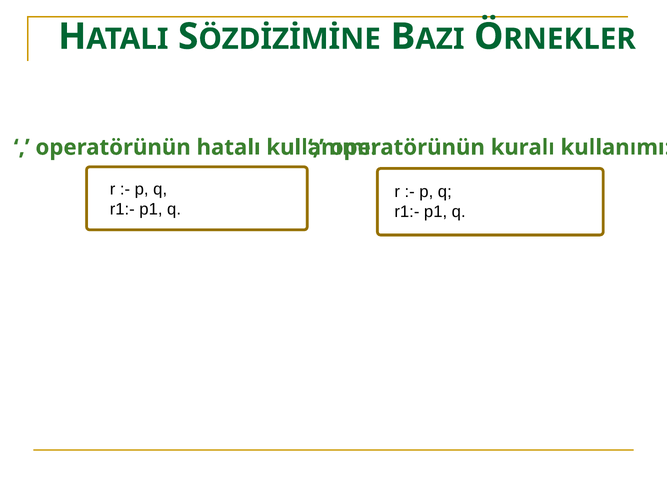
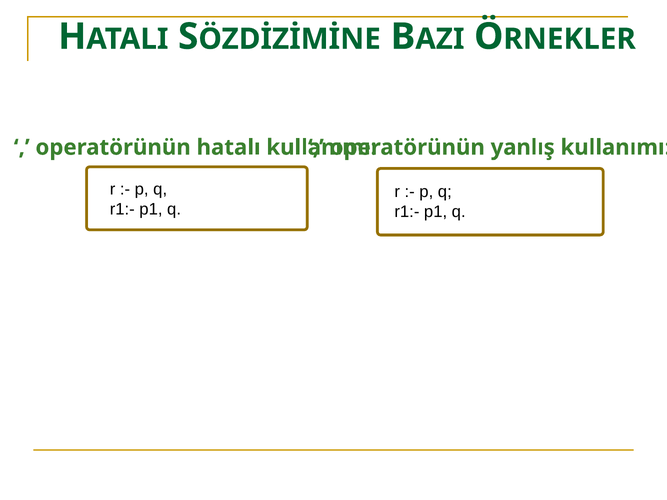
kuralı: kuralı -> yanlış
